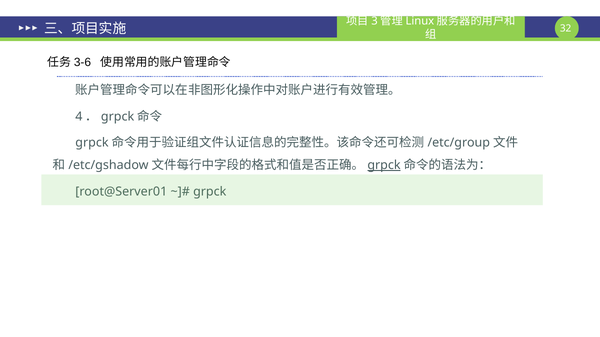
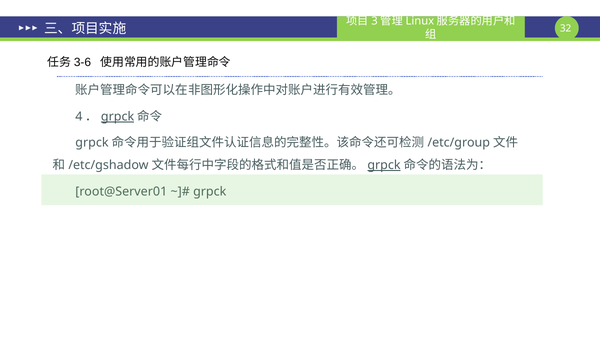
grpck at (118, 117) underline: none -> present
